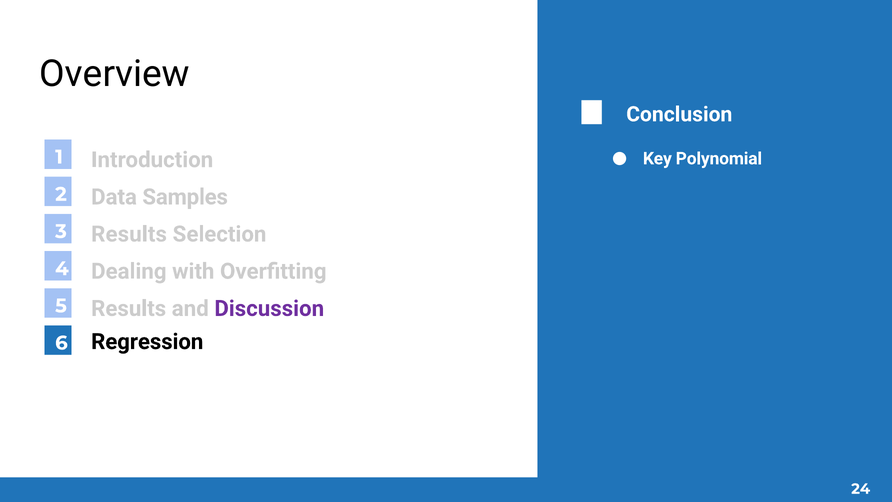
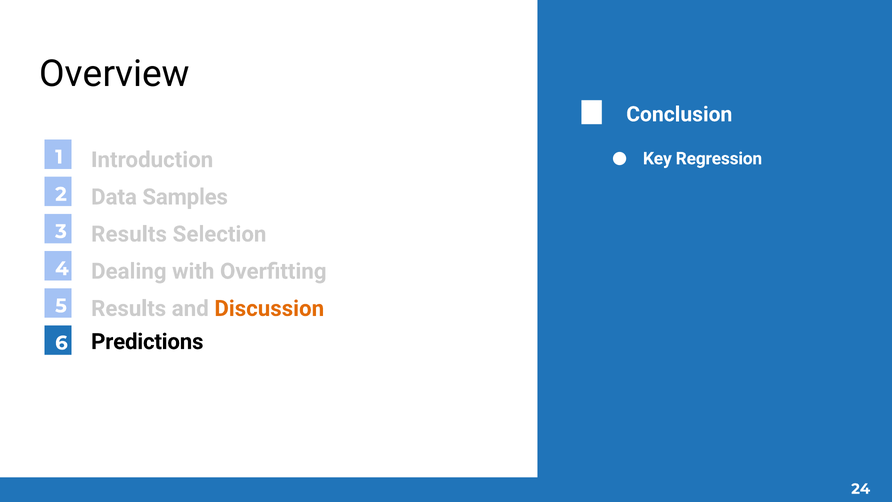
Polynomial: Polynomial -> Regression
Discussion colour: purple -> orange
Regression: Regression -> Predictions
